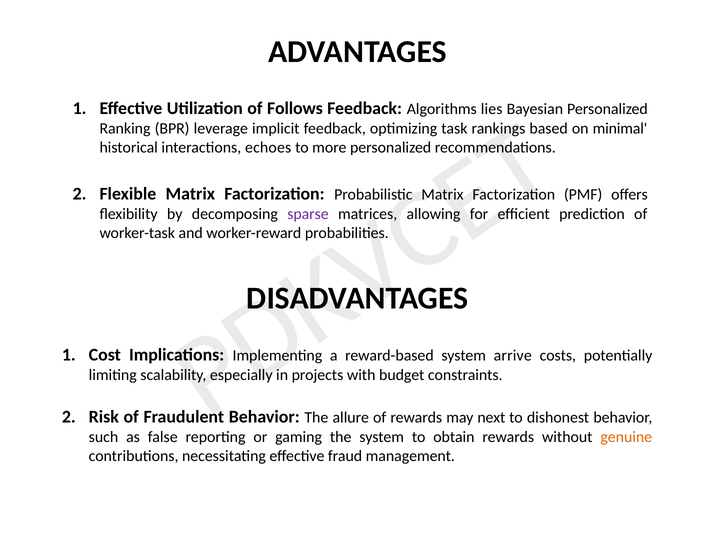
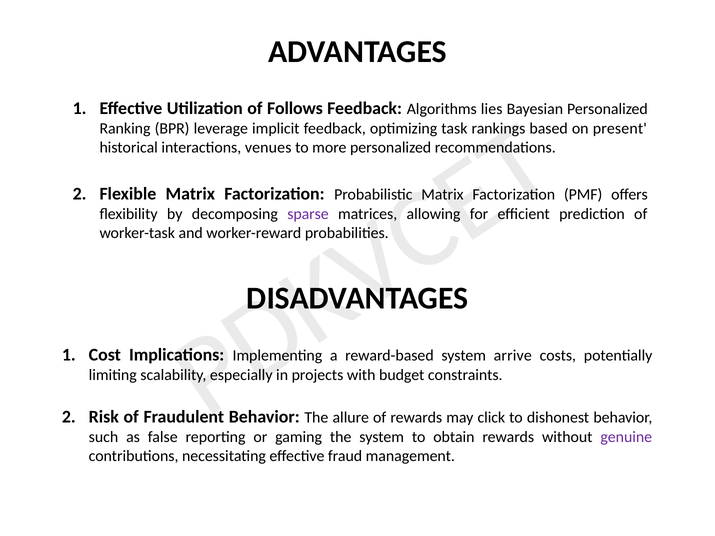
minimal: minimal -> present
echoes: echoes -> venues
next: next -> click
genuine colour: orange -> purple
